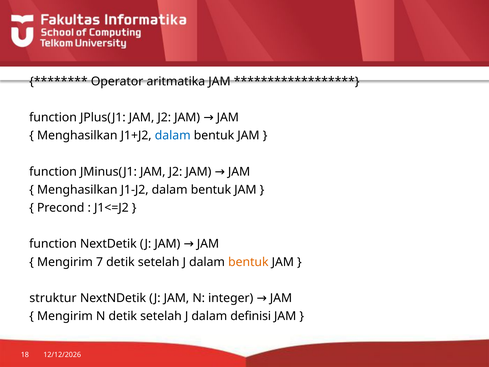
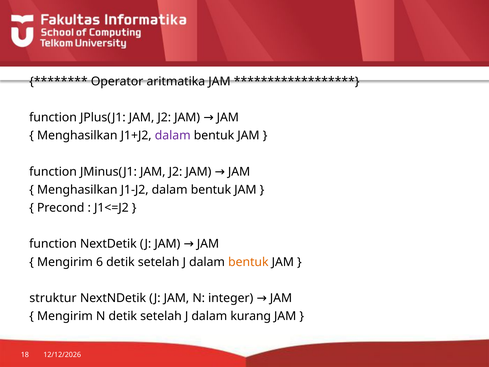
dalam at (173, 135) colour: blue -> purple
7: 7 -> 6
definisi: definisi -> kurang
